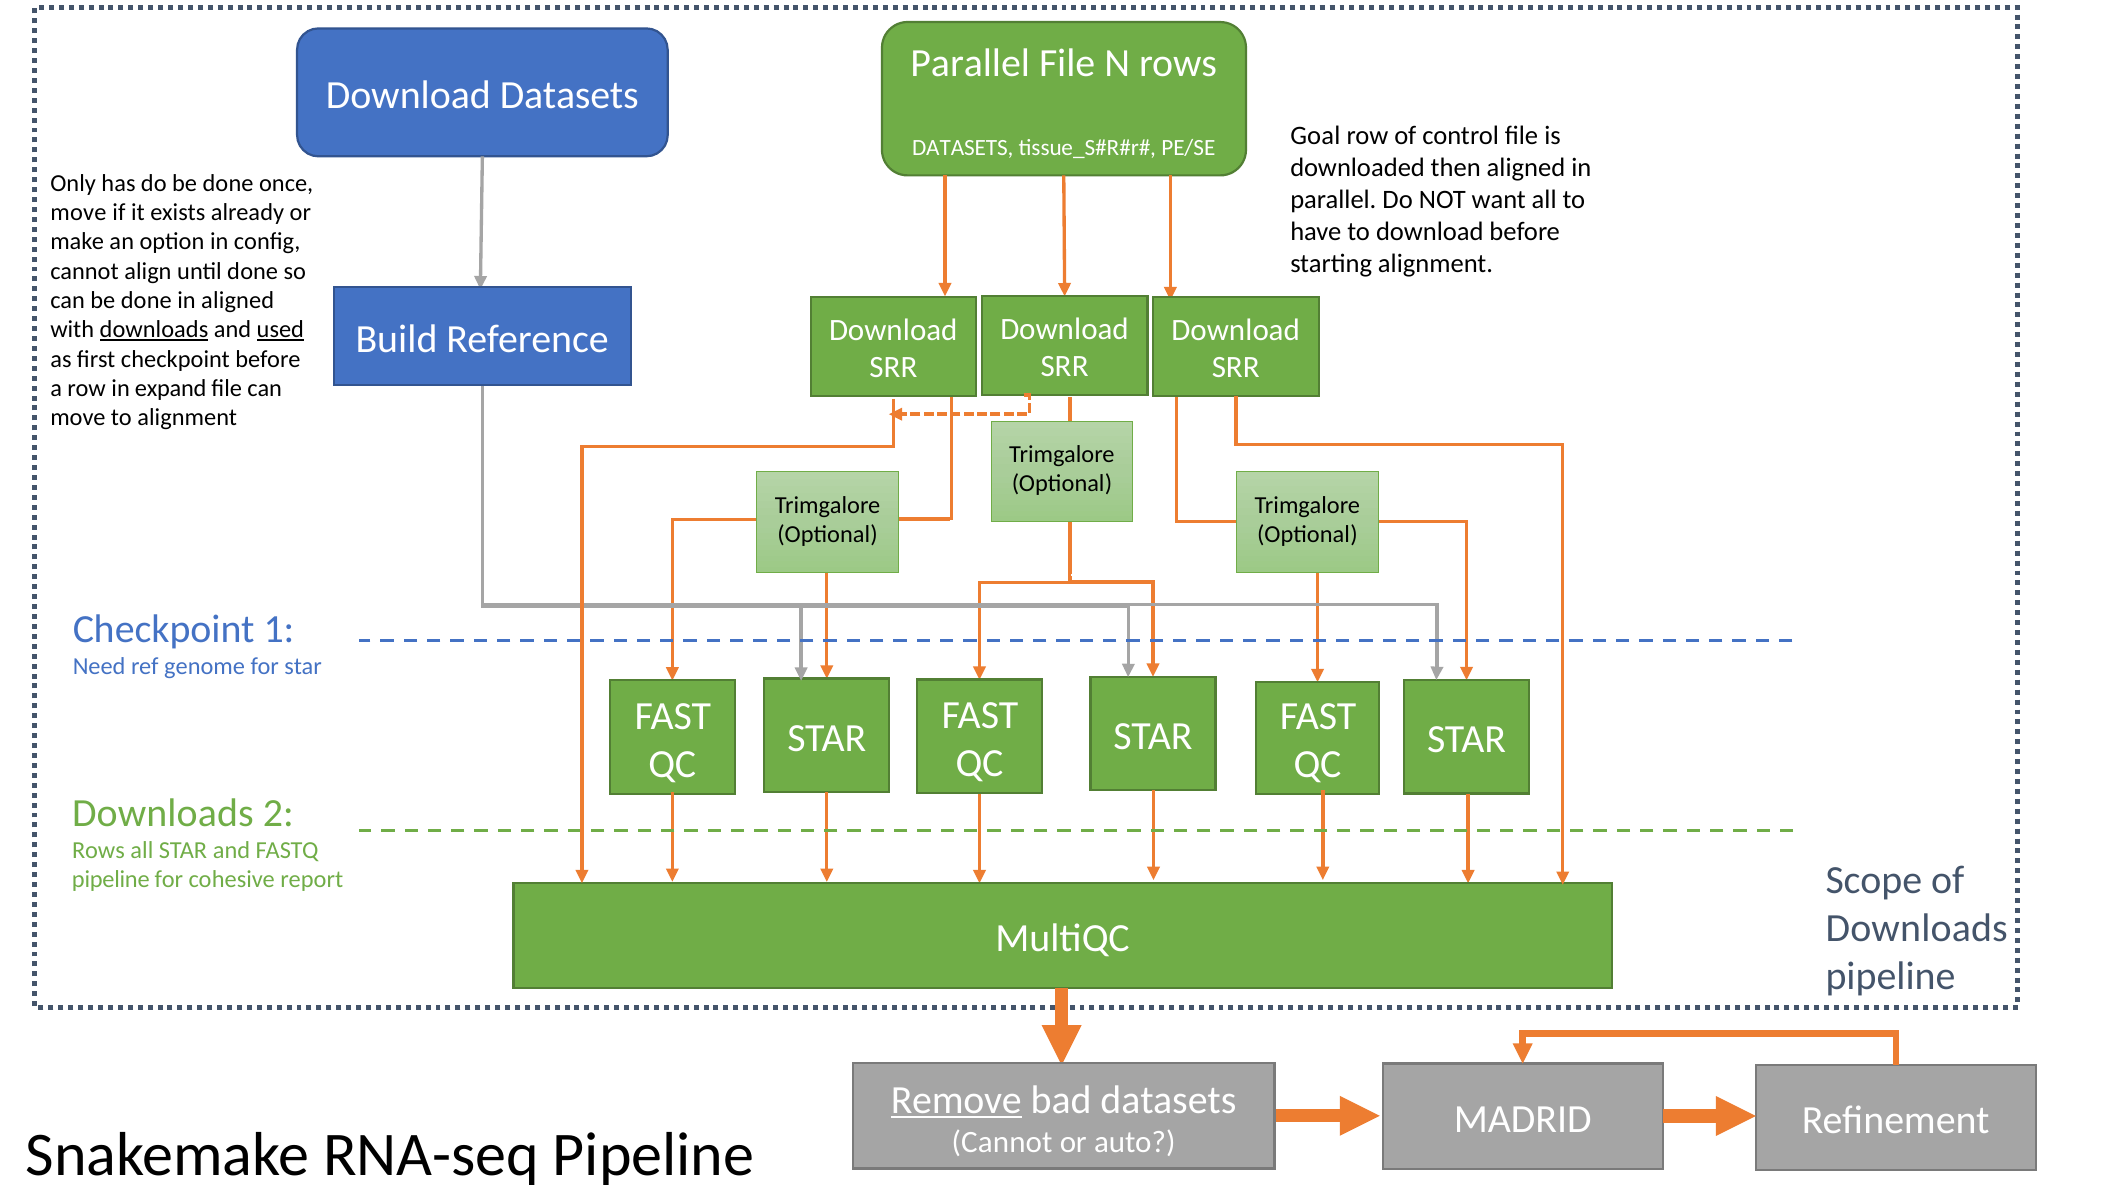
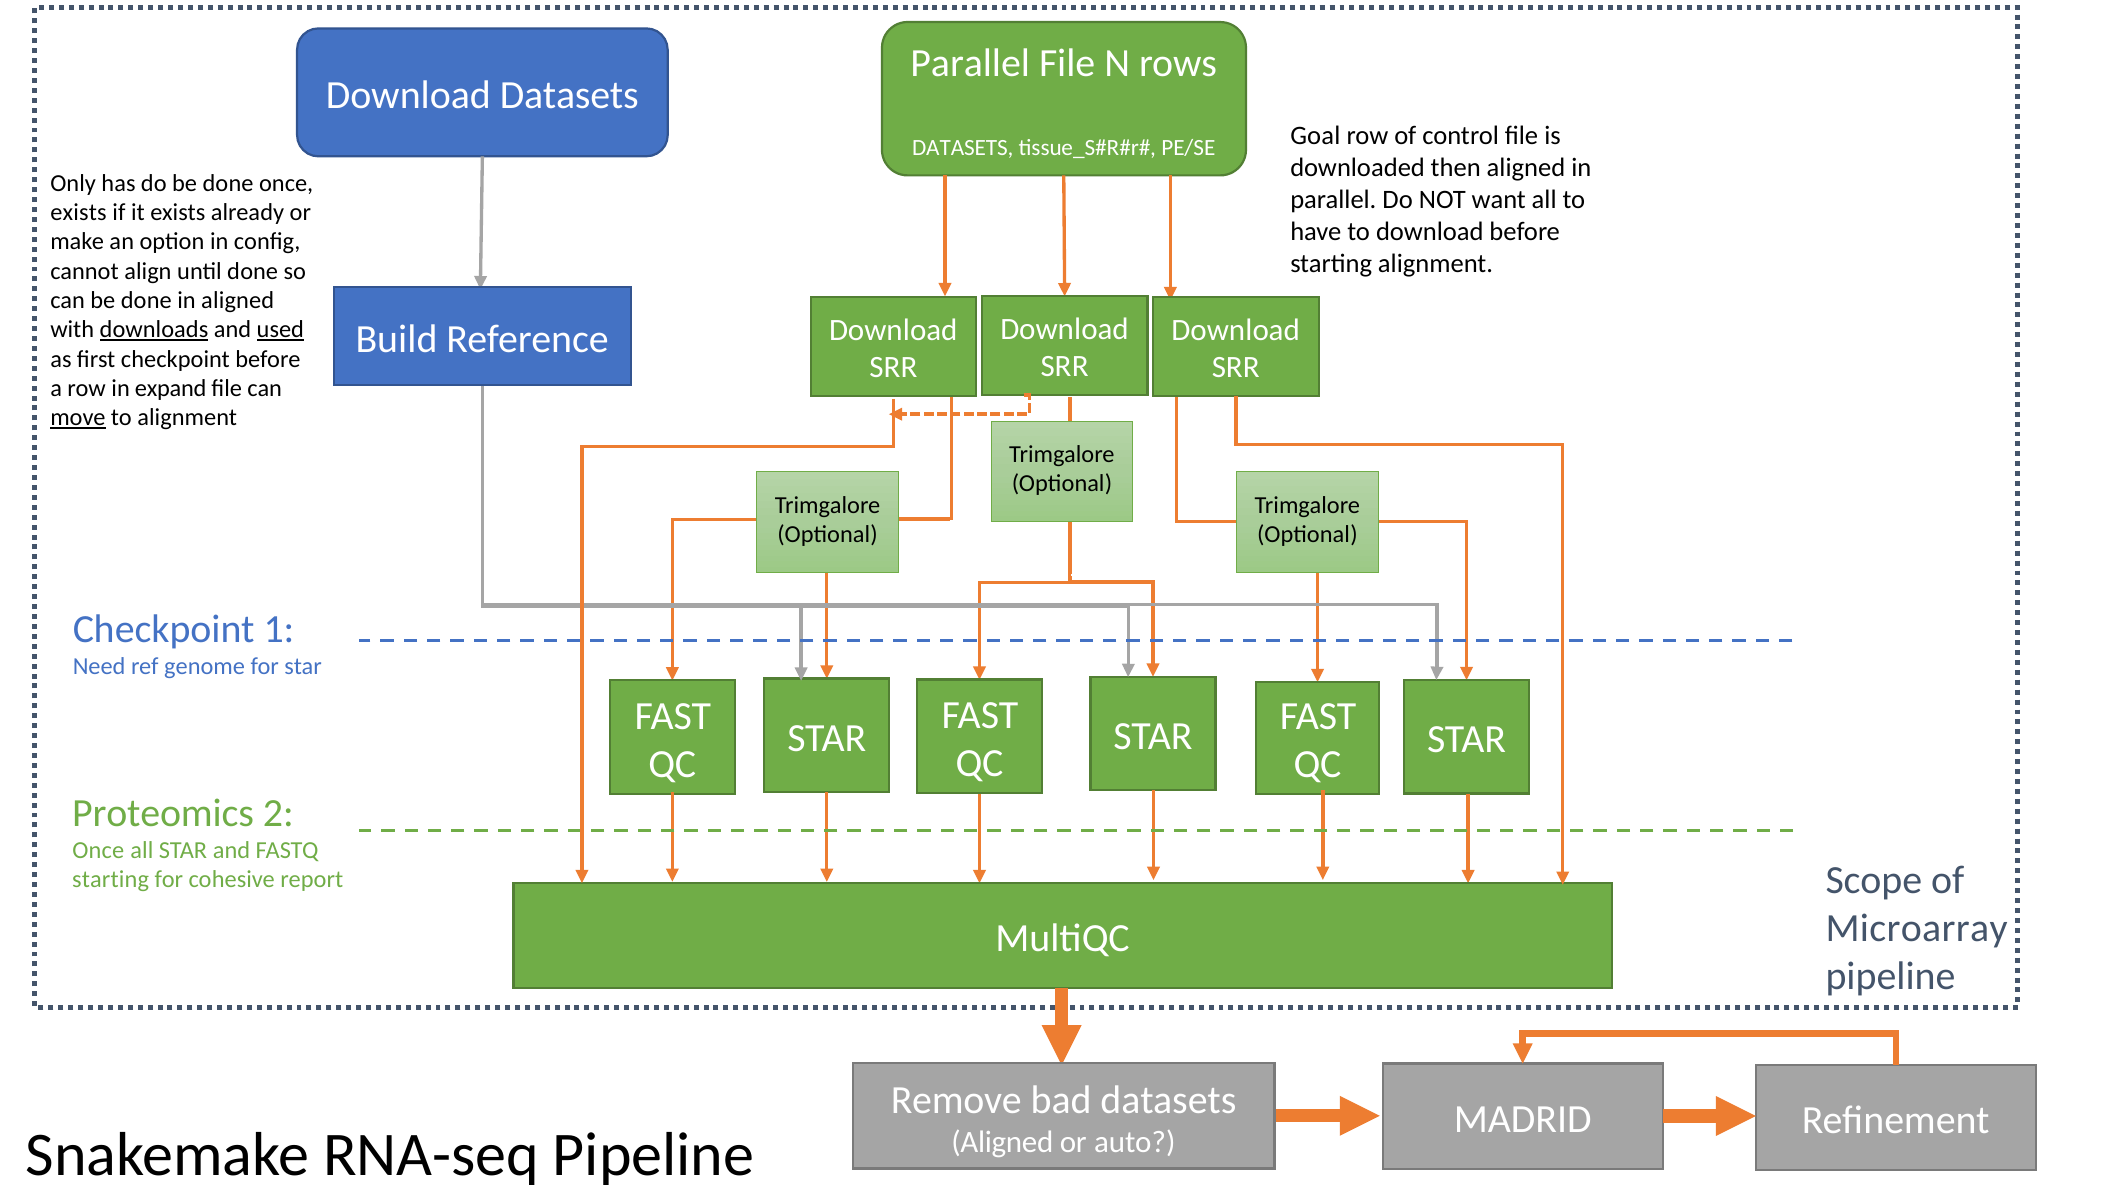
move at (78, 213): move -> exists
move at (78, 418) underline: none -> present
Downloads at (163, 813): Downloads -> Proteomics
Rows at (98, 850): Rows -> Once
pipeline at (111, 880): pipeline -> starting
Downloads at (1917, 929): Downloads -> Microarray
Remove underline: present -> none
Cannot at (1002, 1142): Cannot -> Aligned
